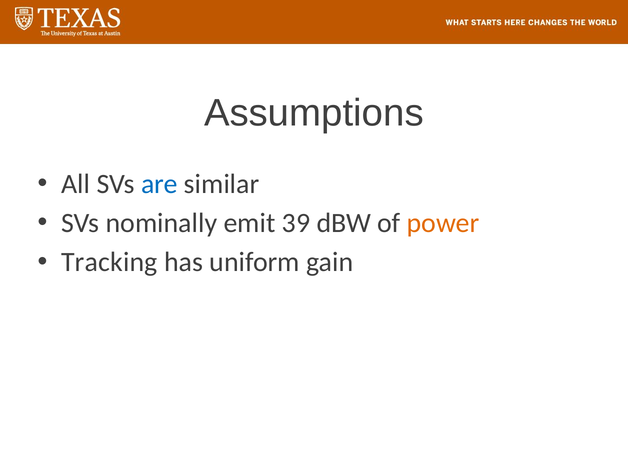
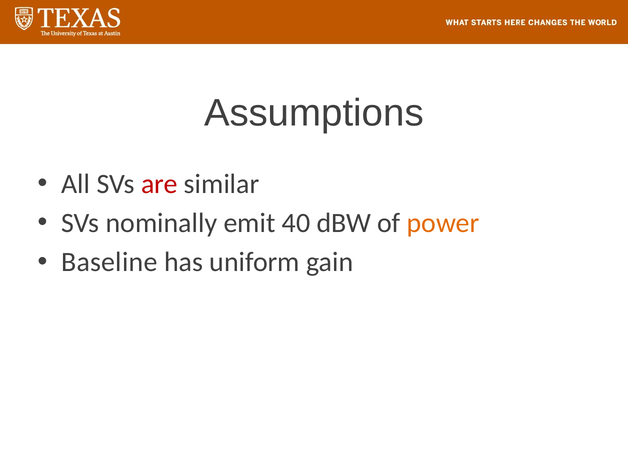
are colour: blue -> red
39: 39 -> 40
Tracking: Tracking -> Baseline
